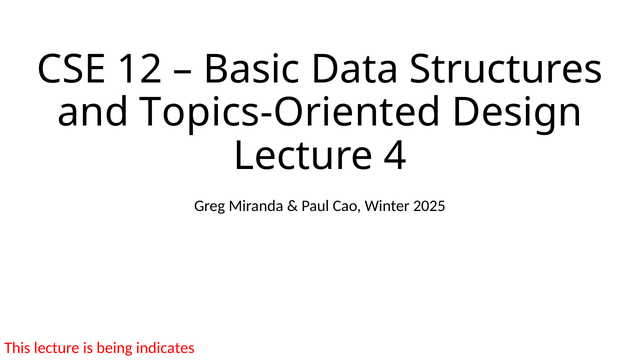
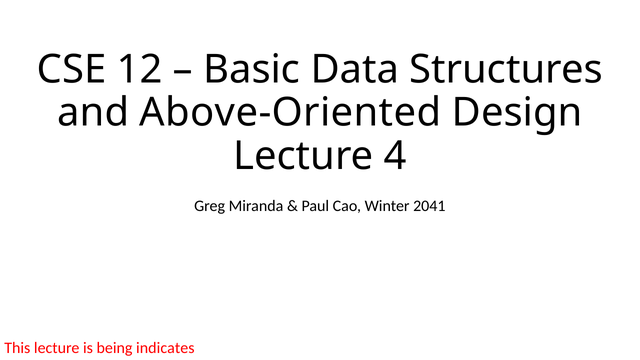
Topics-Oriented: Topics-Oriented -> Above-Oriented
2025: 2025 -> 2041
